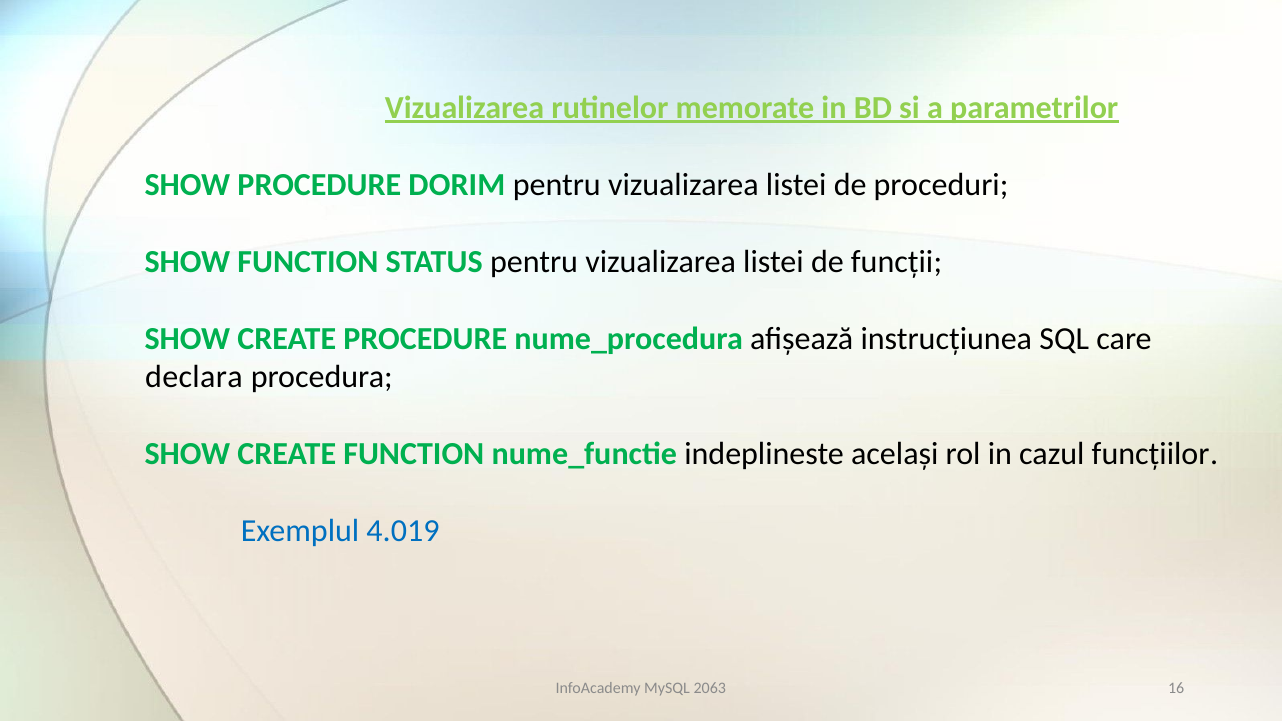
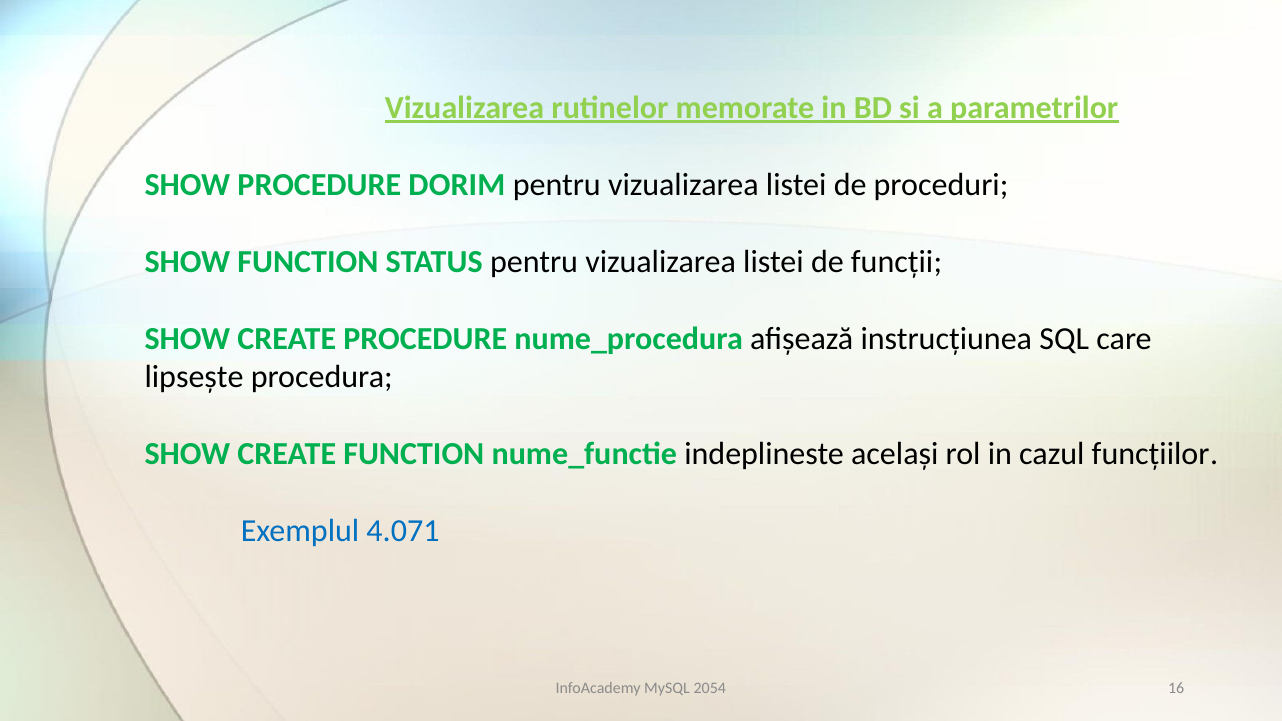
declara: declara -> lipseşte
4.019: 4.019 -> 4.071
2063: 2063 -> 2054
